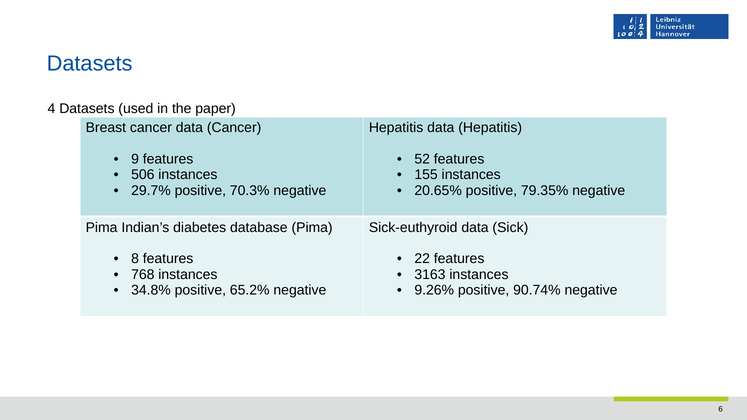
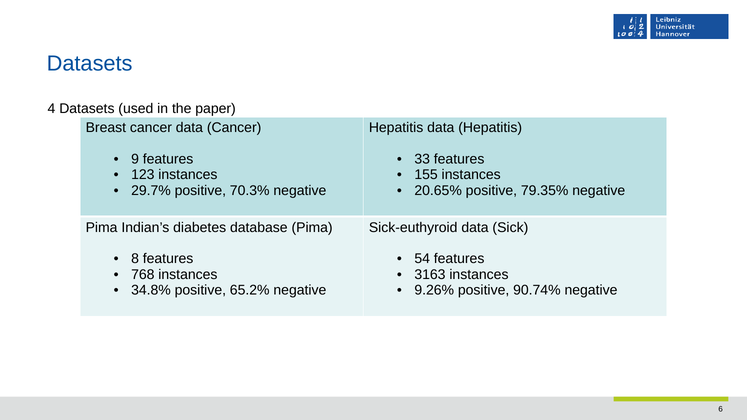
52: 52 -> 33
506: 506 -> 123
22: 22 -> 54
